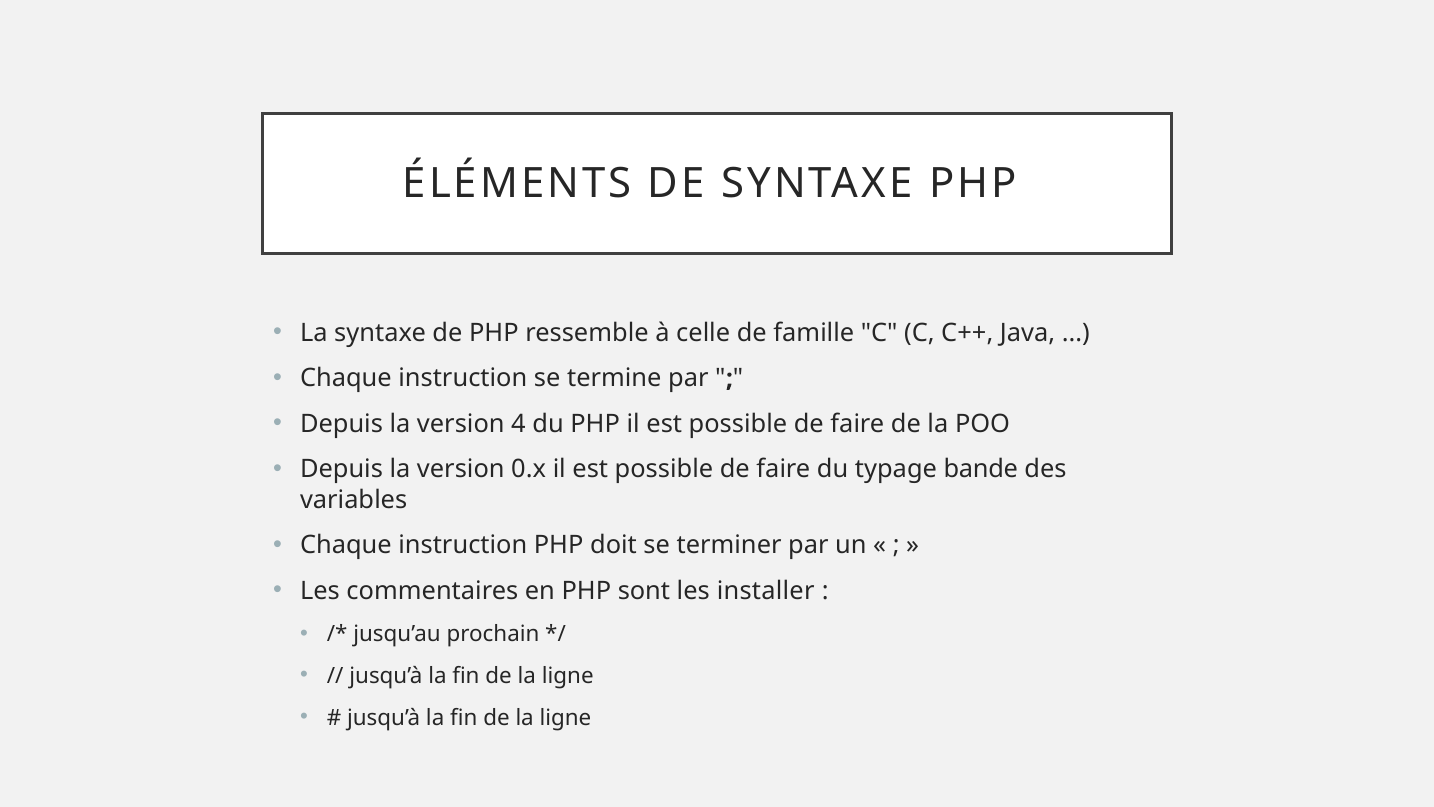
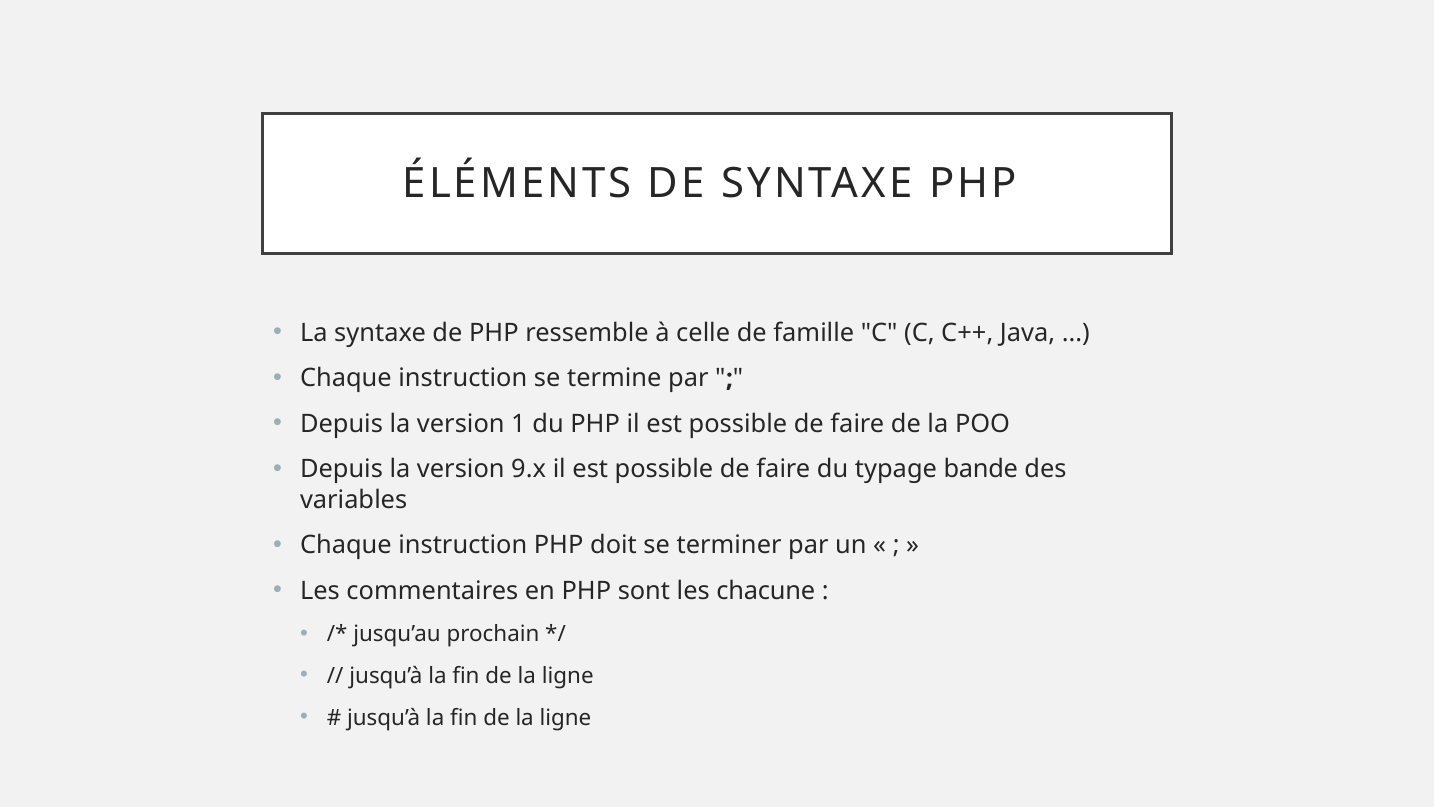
4: 4 -> 1
0.x: 0.x -> 9.x
installer: installer -> chacune
